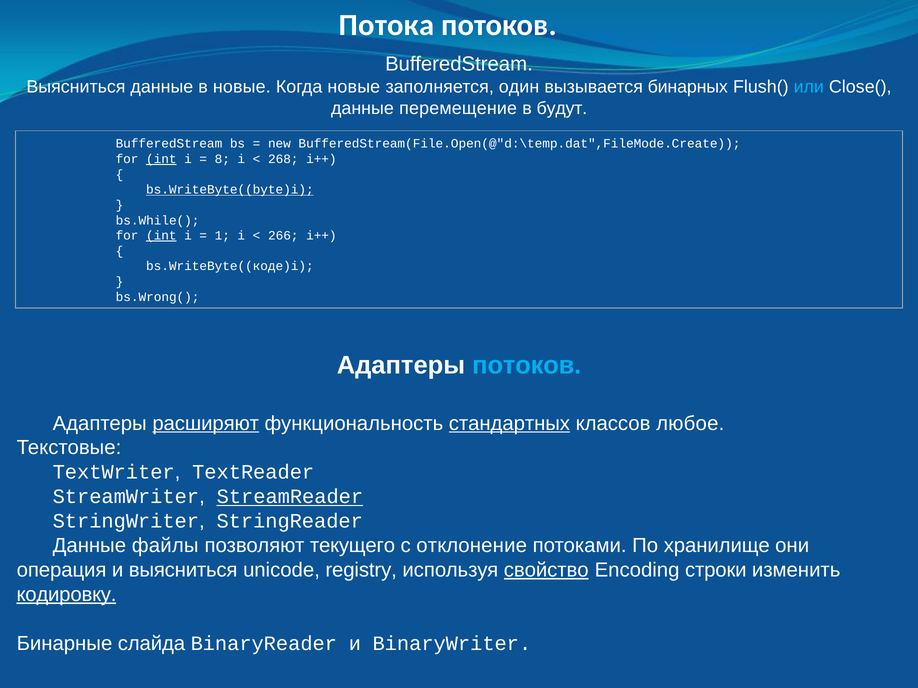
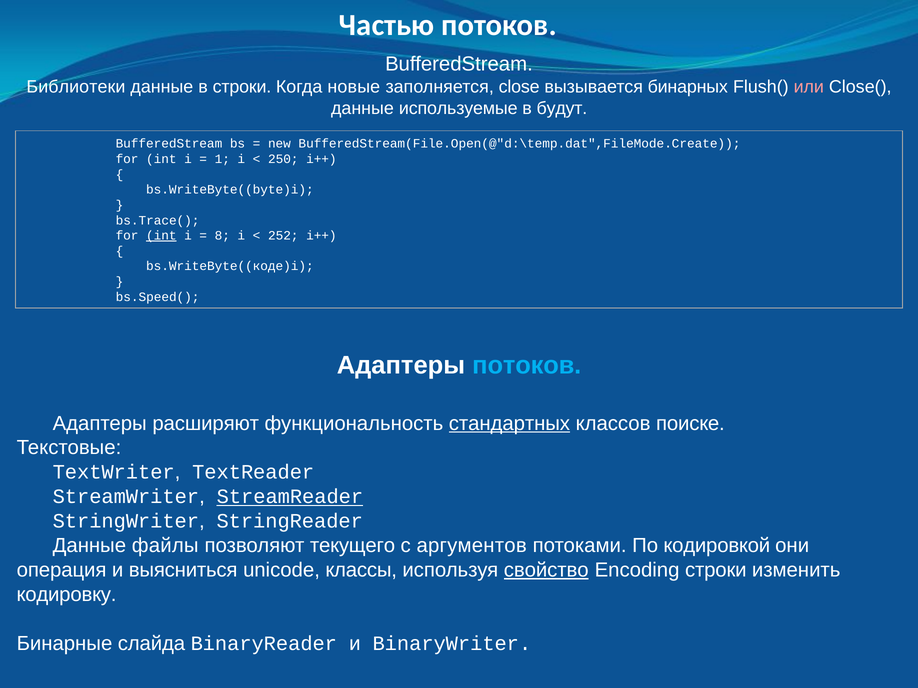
Потока: Потока -> Частью
Выясниться at (76, 87): Выясниться -> Библиотеки
в новые: новые -> строки
один: один -> close
или colour: light blue -> pink
перемещение: перемещение -> используемые
int at (161, 159) underline: present -> none
8: 8 -> 1
268: 268 -> 250
bs.WriteByte((byte)i underline: present -> none
bs.While(: bs.While( -> bs.Trace(
1: 1 -> 8
266: 266 -> 252
bs.Wrong(: bs.Wrong( -> bs.Speed(
расширяют underline: present -> none
любое: любое -> поиске
отклонение: отклонение -> аргументов
хранилище: хранилище -> кодировкой
registry: registry -> классы
кодировку underline: present -> none
